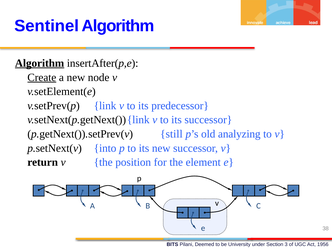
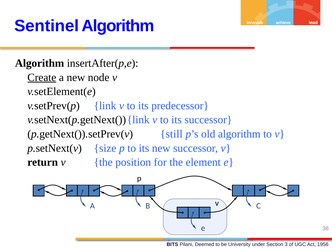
Algorithm at (40, 63) underline: present -> none
old analyzing: analyzing -> algorithm
into: into -> size
